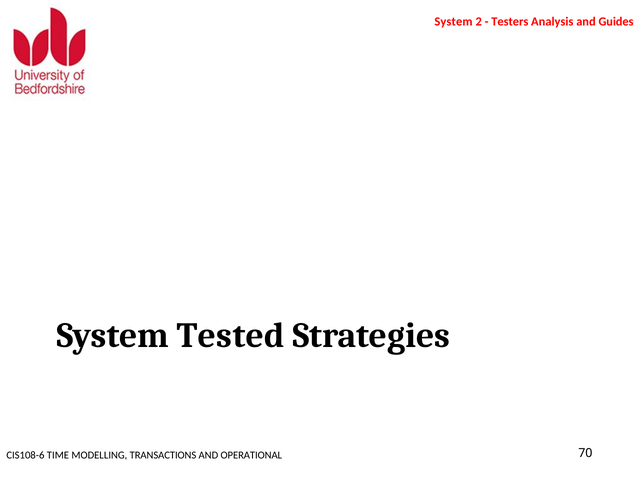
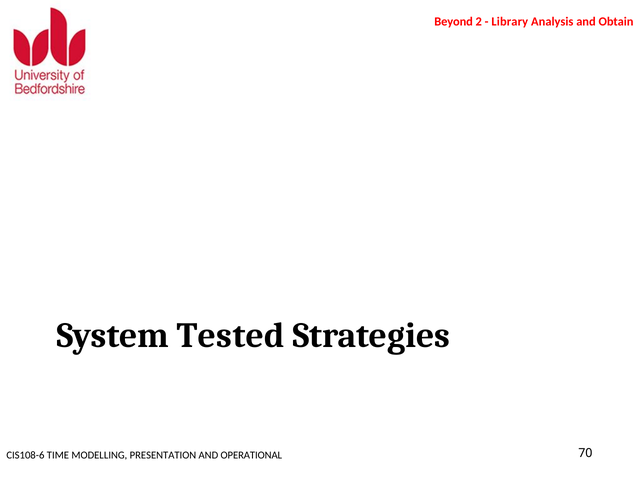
System at (453, 21): System -> Beyond
Testers: Testers -> Library
Guides: Guides -> Obtain
TRANSACTIONS: TRANSACTIONS -> PRESENTATION
